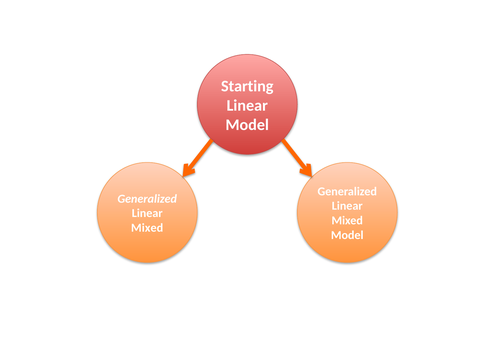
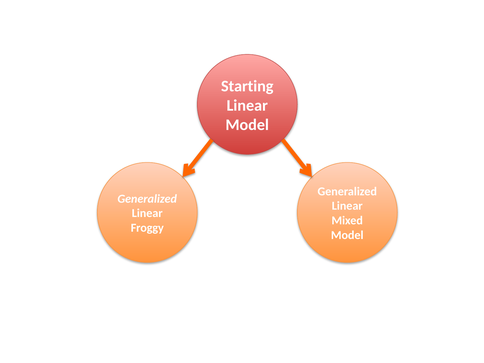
Mixed at (147, 228): Mixed -> Froggy
